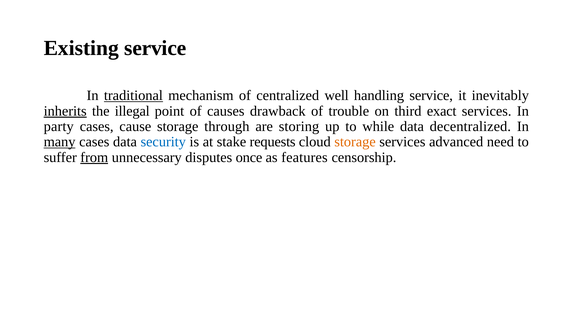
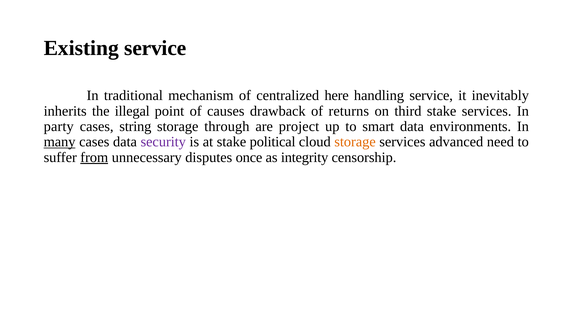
traditional underline: present -> none
well: well -> here
inherits underline: present -> none
trouble: trouble -> returns
third exact: exact -> stake
cause: cause -> string
storing: storing -> project
while: while -> smart
decentralized: decentralized -> environments
security colour: blue -> purple
requests: requests -> political
features: features -> integrity
